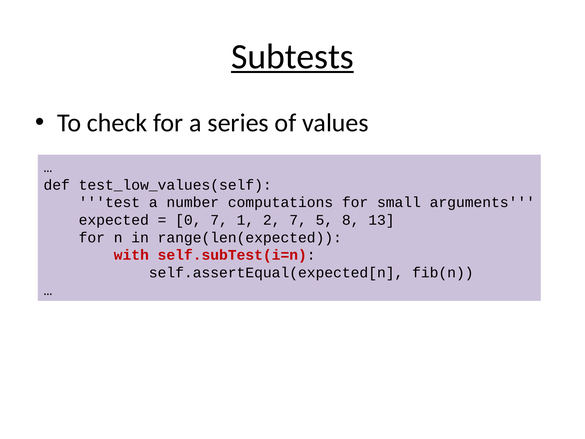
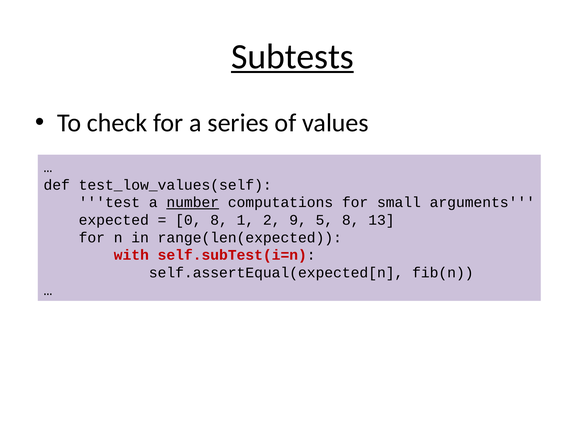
number underline: none -> present
0 7: 7 -> 8
2 7: 7 -> 9
